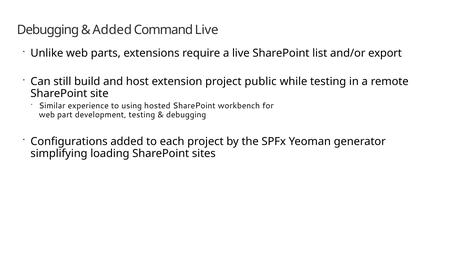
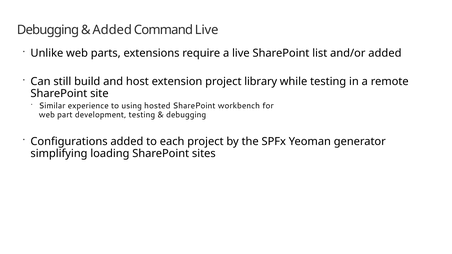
and/or export: export -> added
public: public -> library
